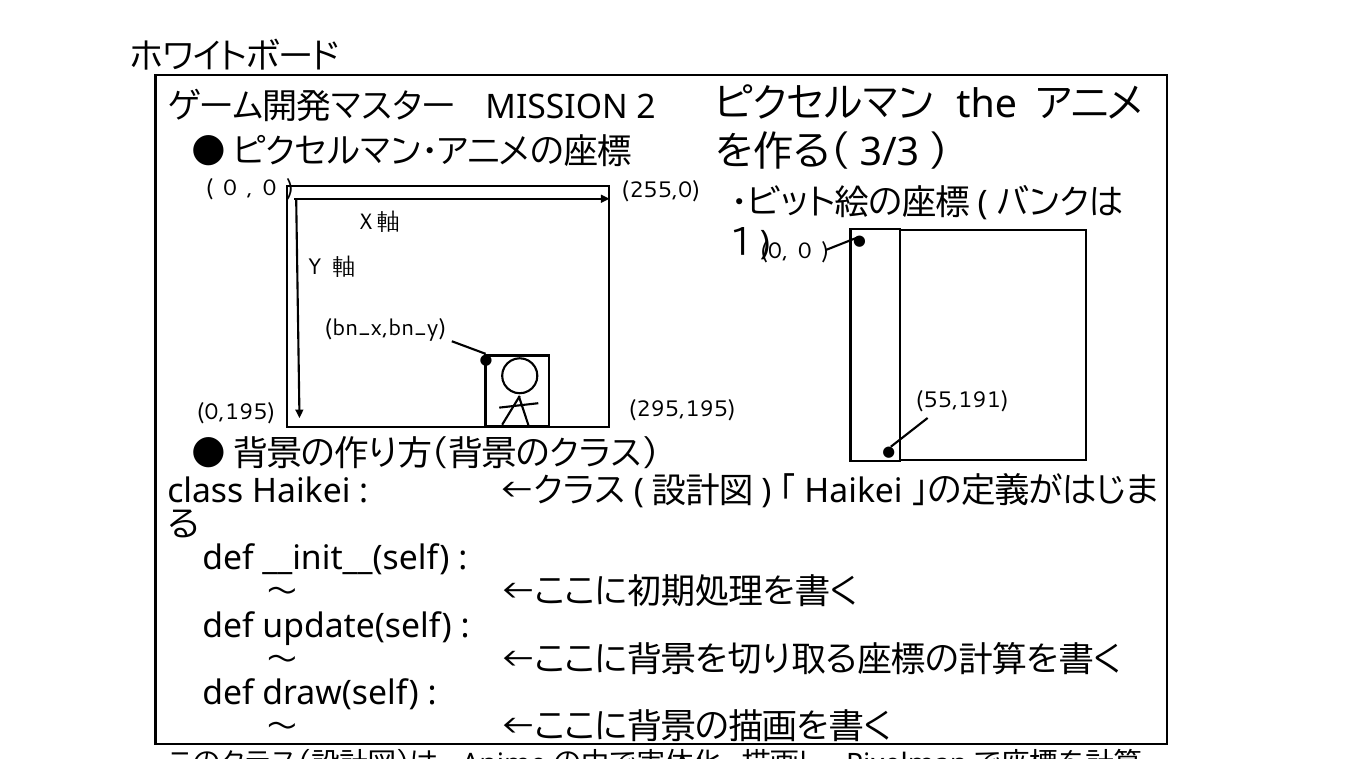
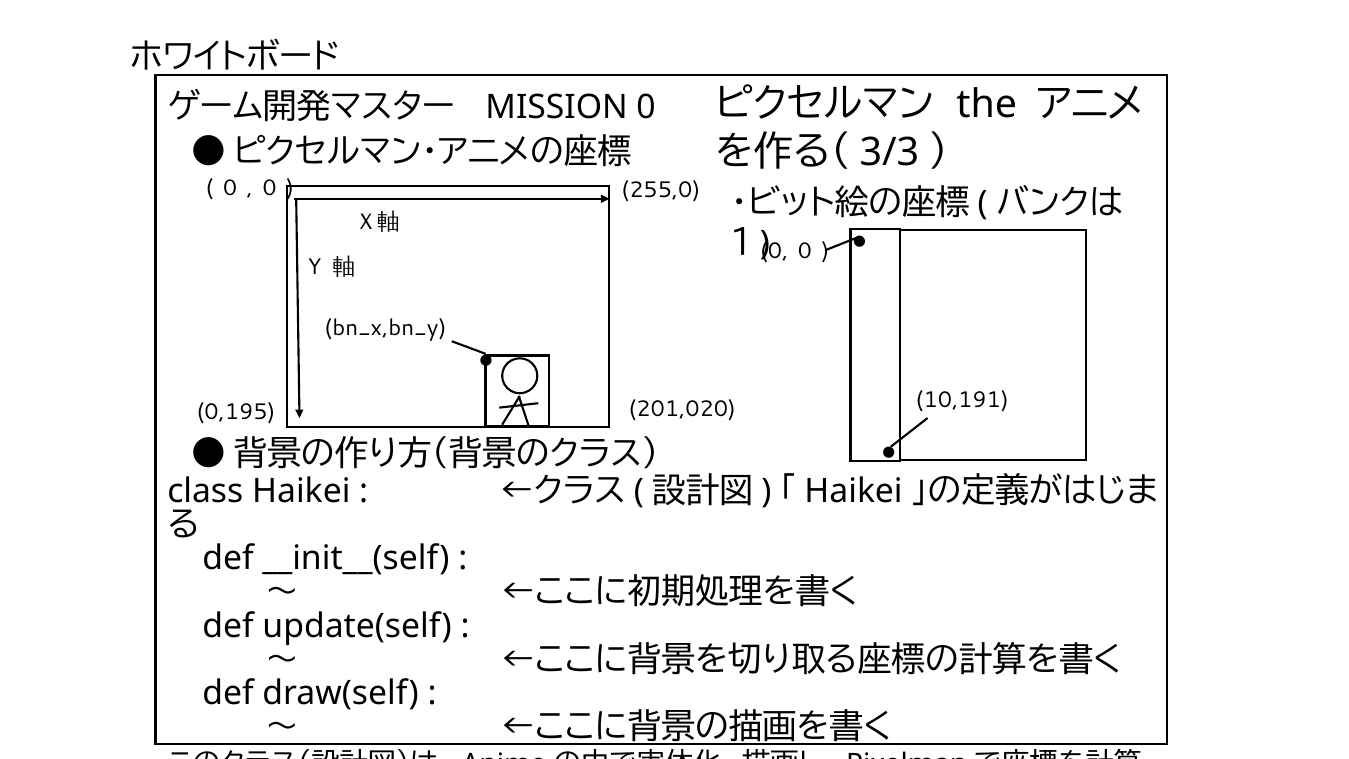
2: 2 -> 0
55,191: 55,191 -> 10,191
295,195: 295,195 -> 201,020
